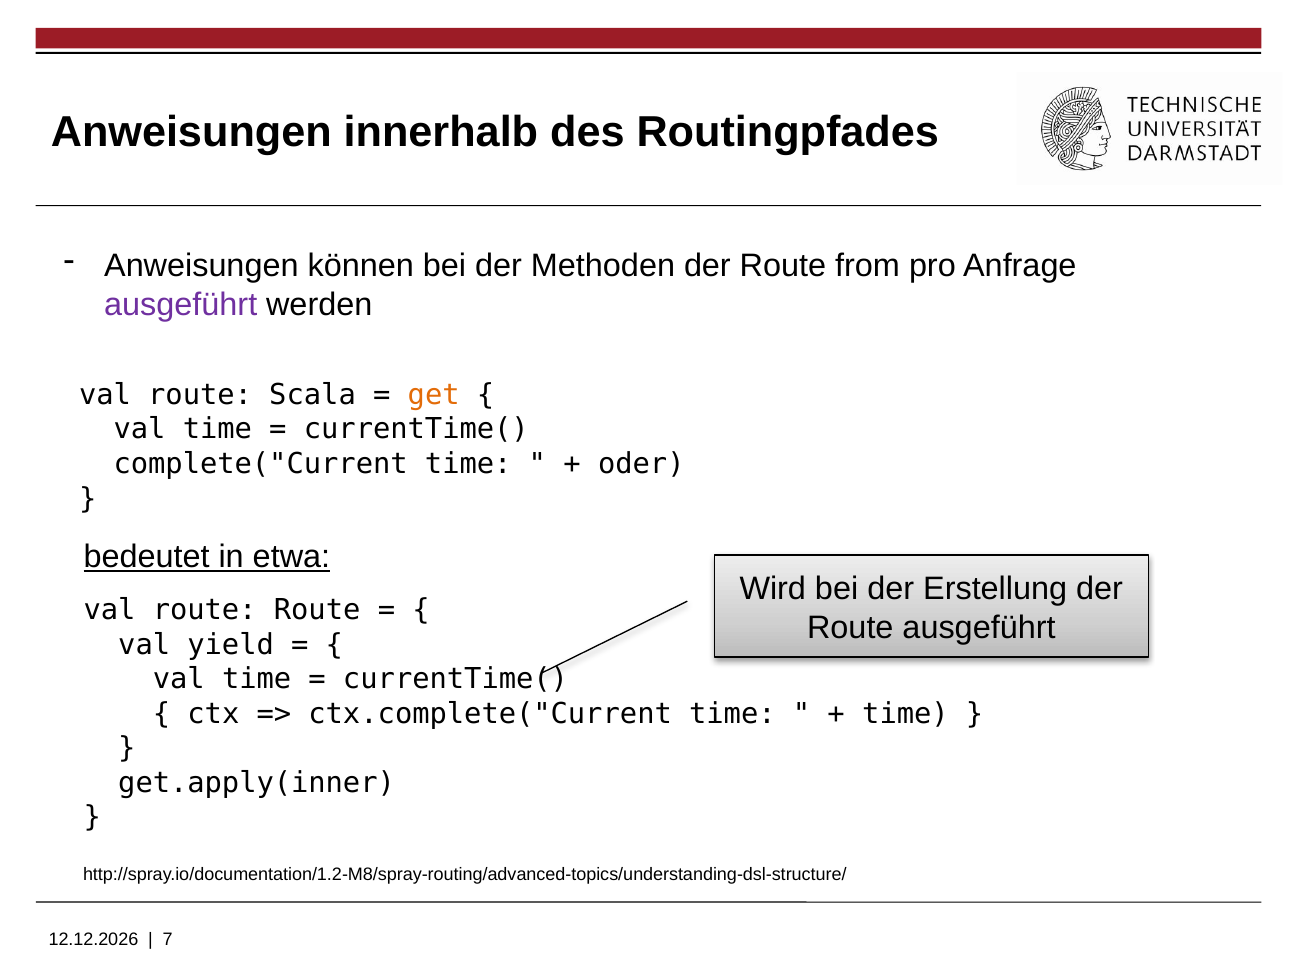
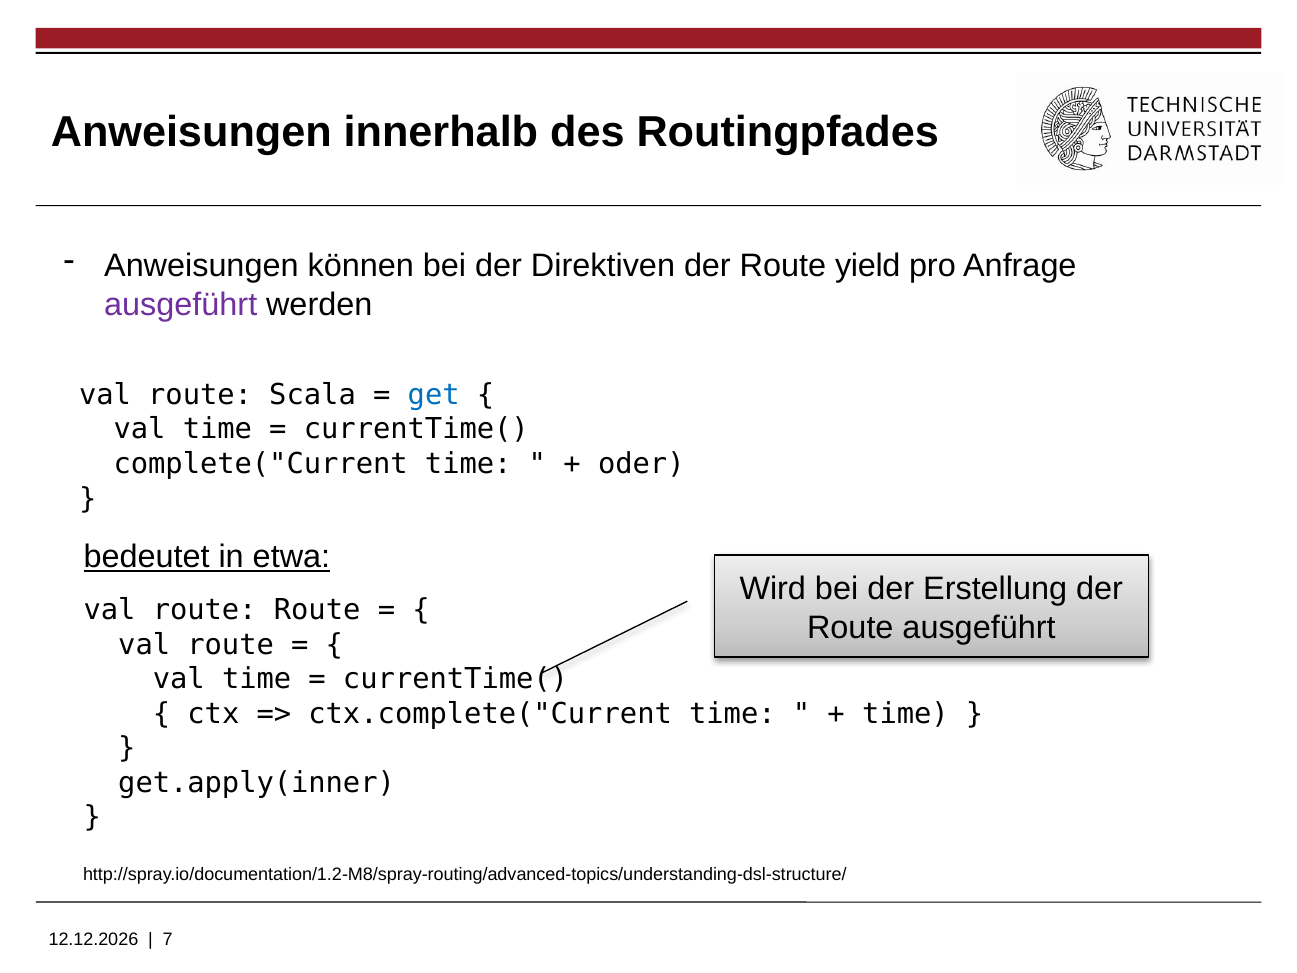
Methoden: Methoden -> Direktiven
from: from -> yield
get colour: orange -> blue
yield at (231, 644): yield -> route
